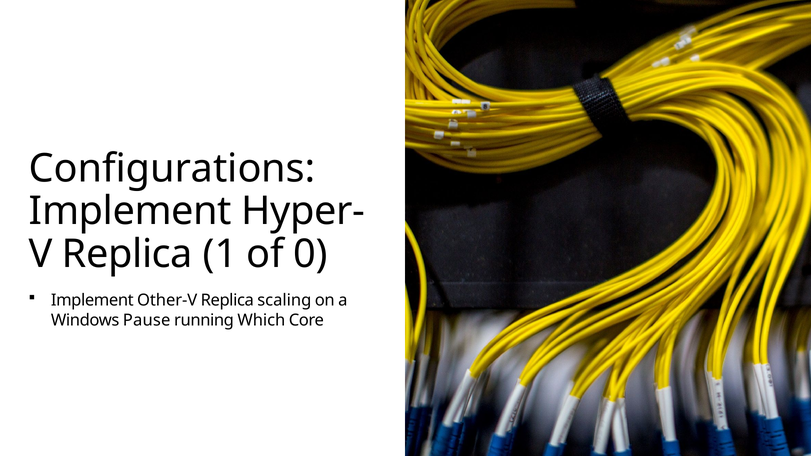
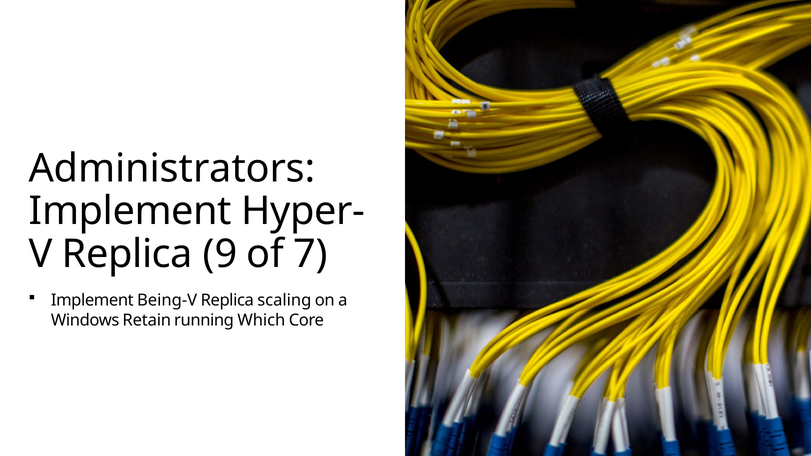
Configurations: Configurations -> Administrators
1: 1 -> 9
0: 0 -> 7
Other-V: Other-V -> Being-V
Pause: Pause -> Retain
